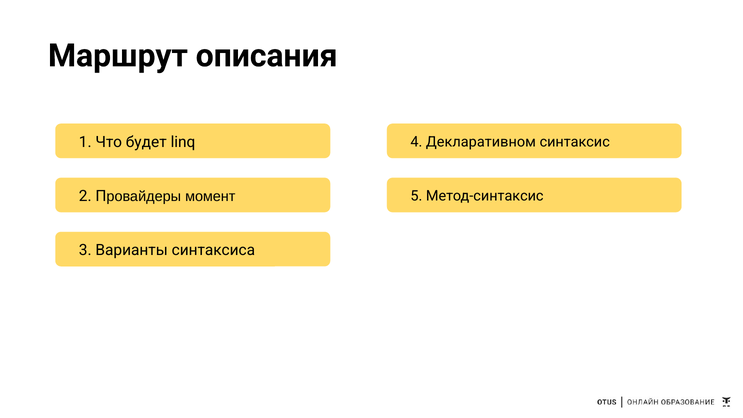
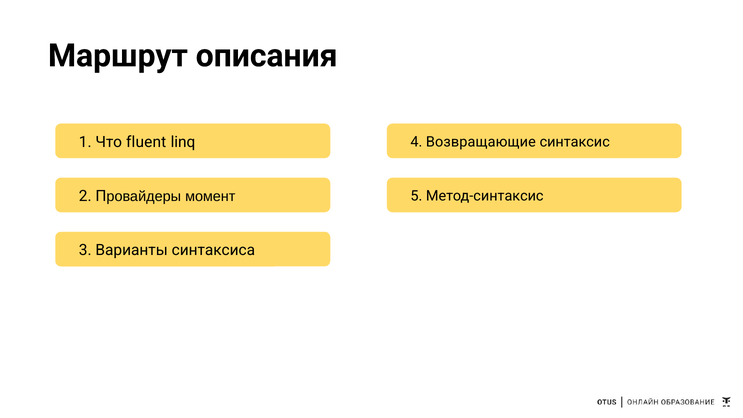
будет: будет -> fluent
Декларативном: Декларативном -> Возвращающие
